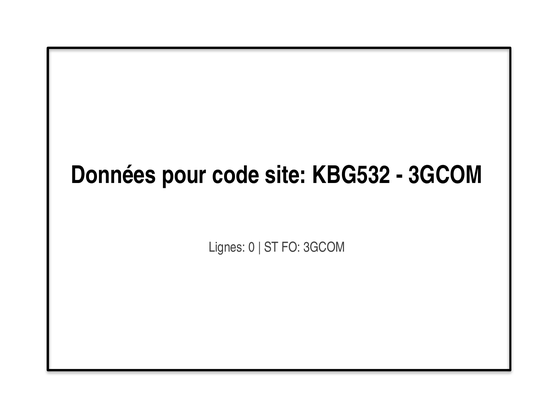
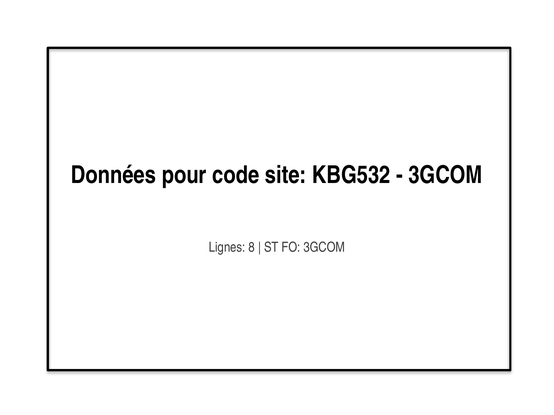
0: 0 -> 8
